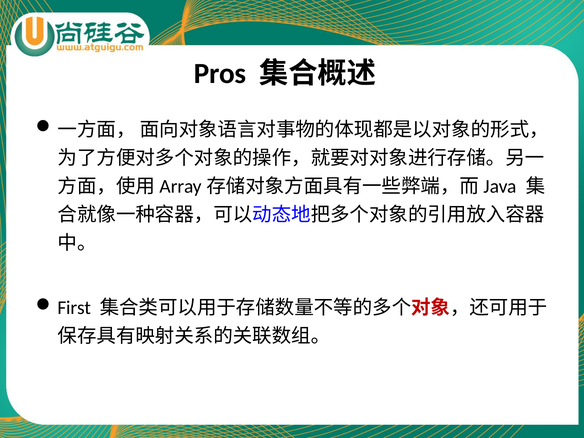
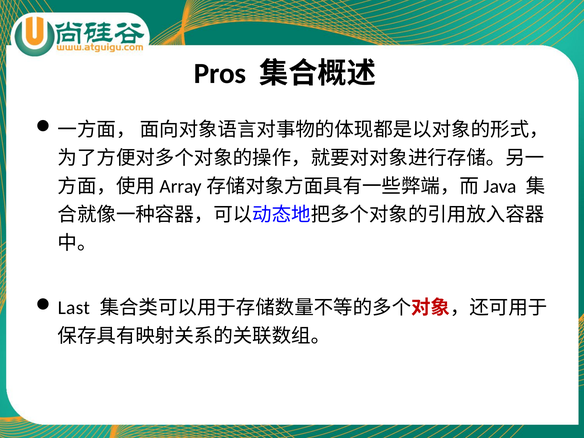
First: First -> Last
